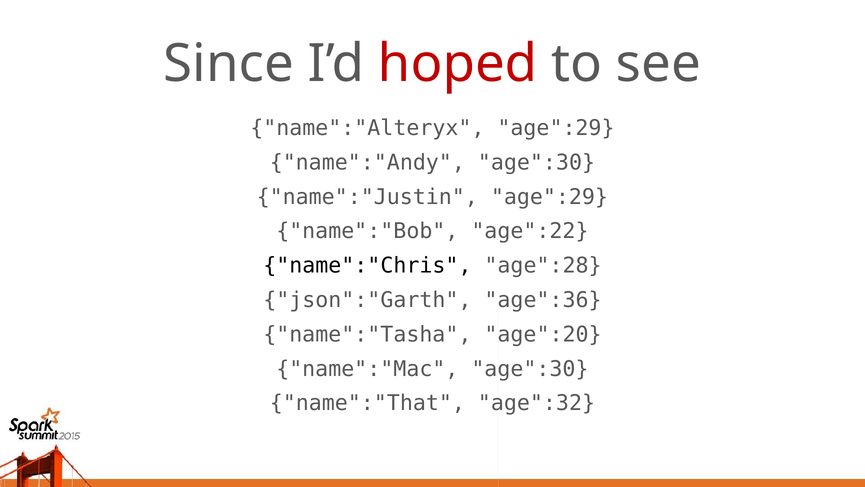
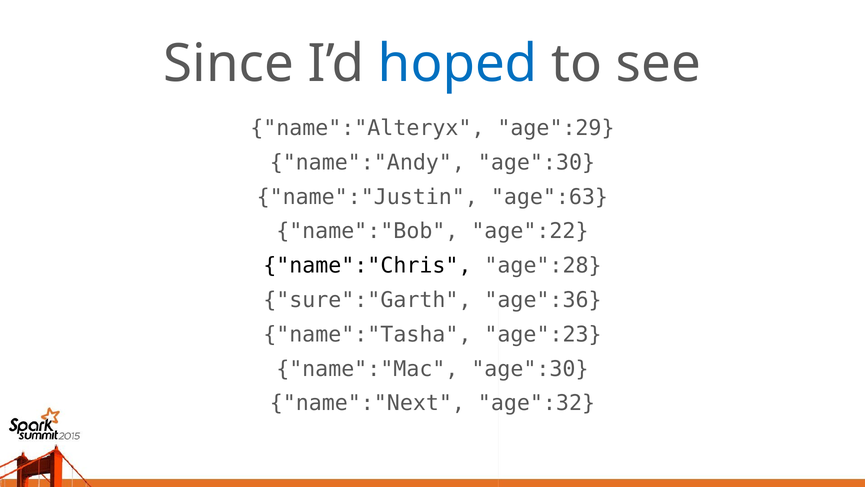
hoped colour: red -> blue
name":"Justin age":29: age":29 -> age":63
json":"Garth: json":"Garth -> sure":"Garth
age":20: age":20 -> age":23
name":"That: name":"That -> name":"Next
